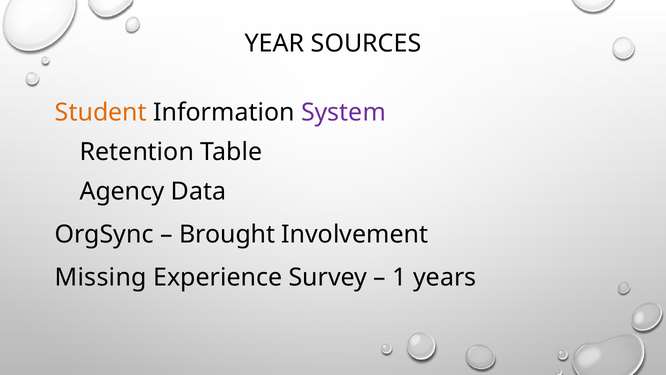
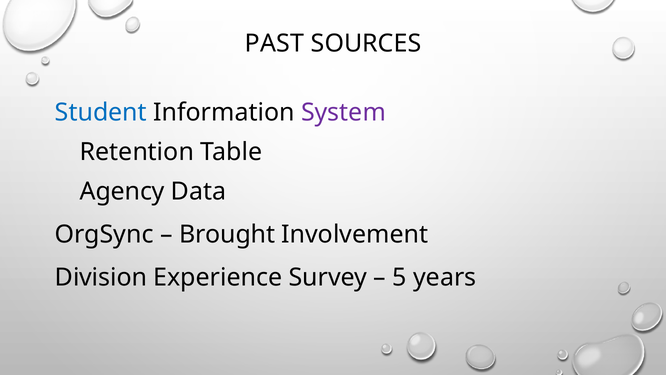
YEAR: YEAR -> PAST
Student colour: orange -> blue
Missing: Missing -> Division
1: 1 -> 5
